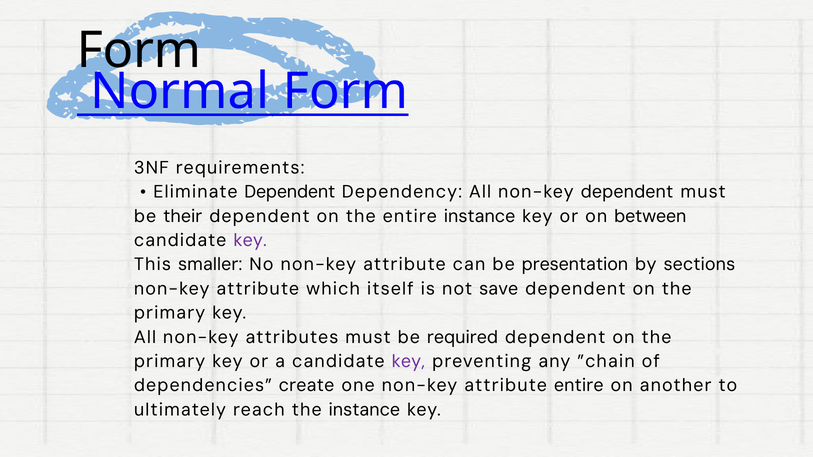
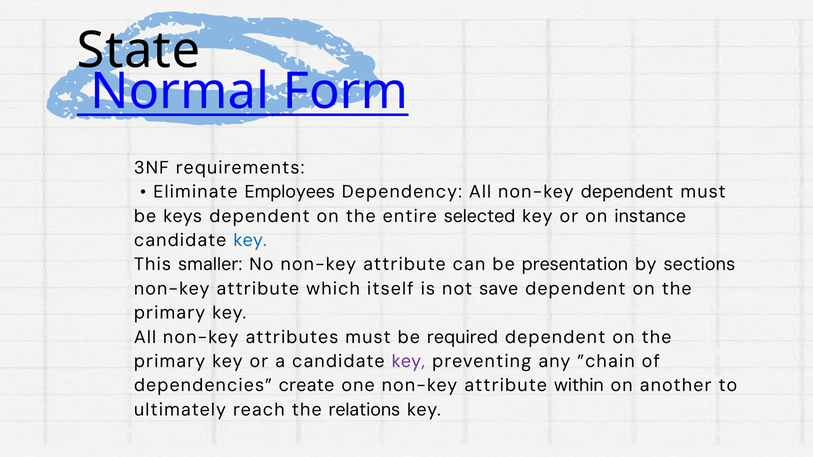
Form at (139, 51): Form -> State
Eliminate Dependent: Dependent -> Employees
their: their -> keys
entire instance: instance -> selected
between: between -> instance
key at (250, 241) colour: purple -> blue
attribute entire: entire -> within
the instance: instance -> relations
